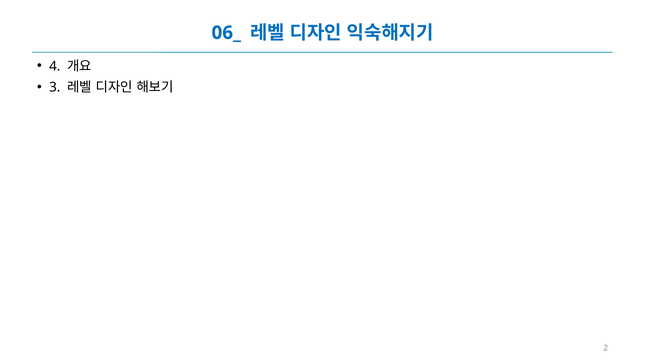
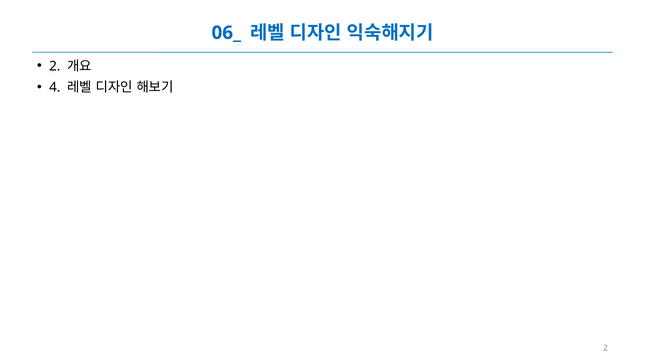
4 at (55, 66): 4 -> 2
3: 3 -> 4
